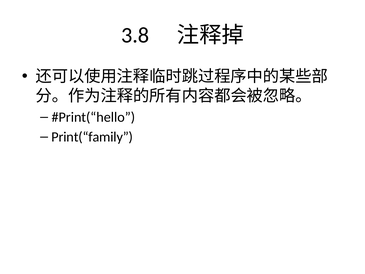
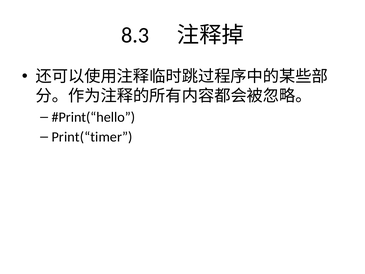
3.8: 3.8 -> 8.3
Print(“family: Print(“family -> Print(“timer
